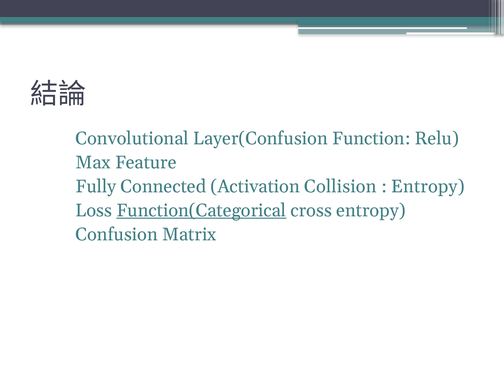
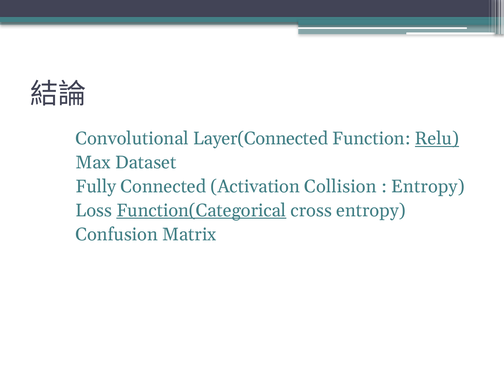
Layer(Confusion: Layer(Confusion -> Layer(Connected
Relu underline: none -> present
Feature: Feature -> Dataset
